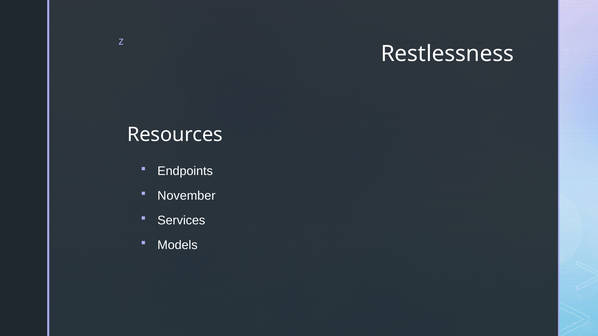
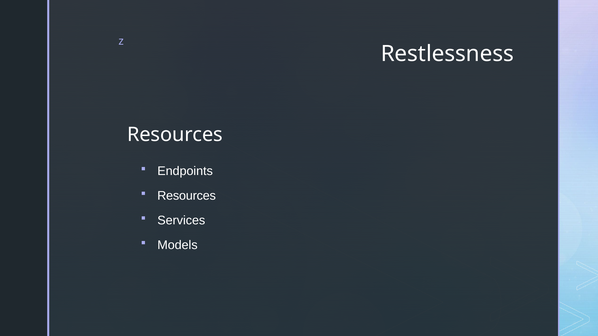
November at (186, 196): November -> Resources
